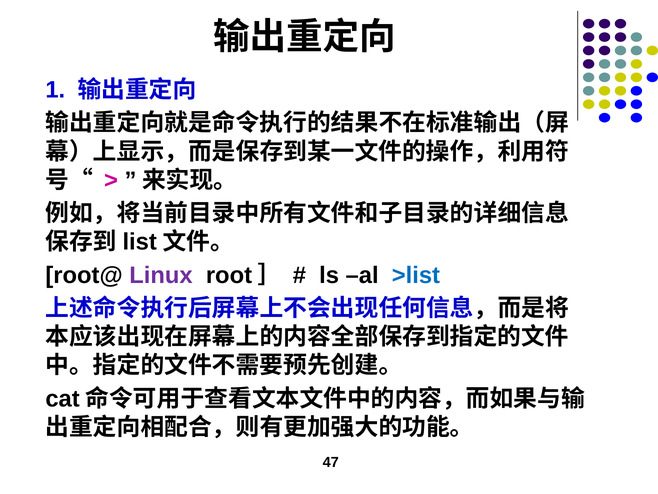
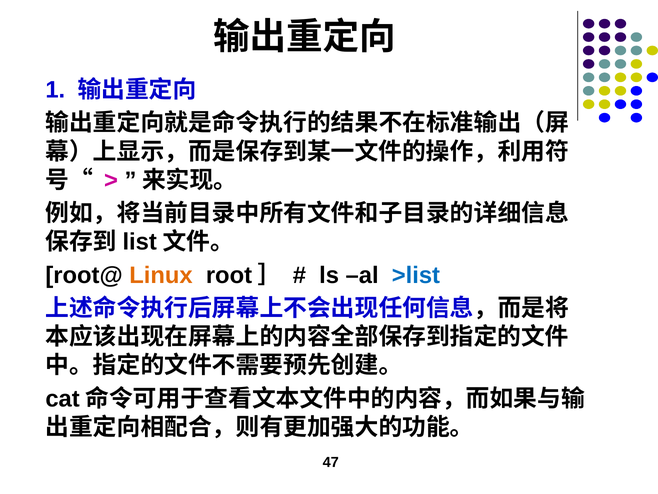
Linux colour: purple -> orange
